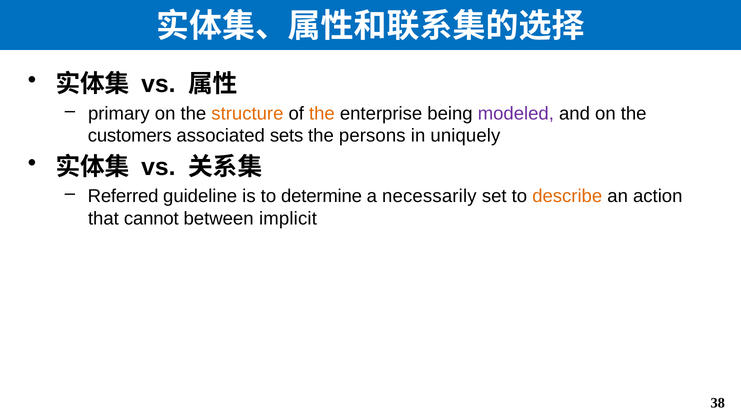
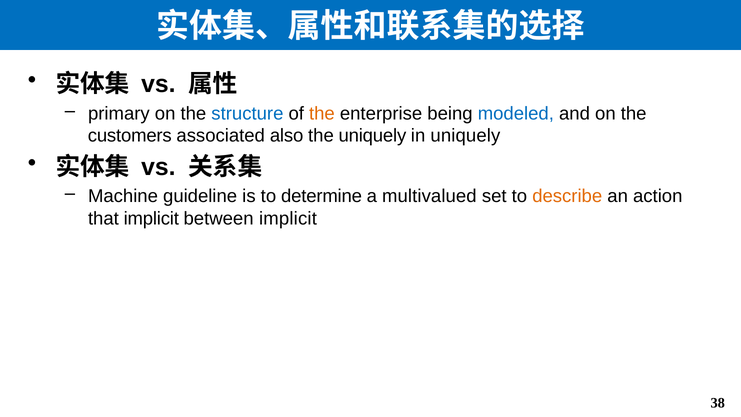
structure colour: orange -> blue
modeled colour: purple -> blue
sets: sets -> also
the persons: persons -> uniquely
Referred: Referred -> Machine
necessarily: necessarily -> multivalued
that cannot: cannot -> implicit
